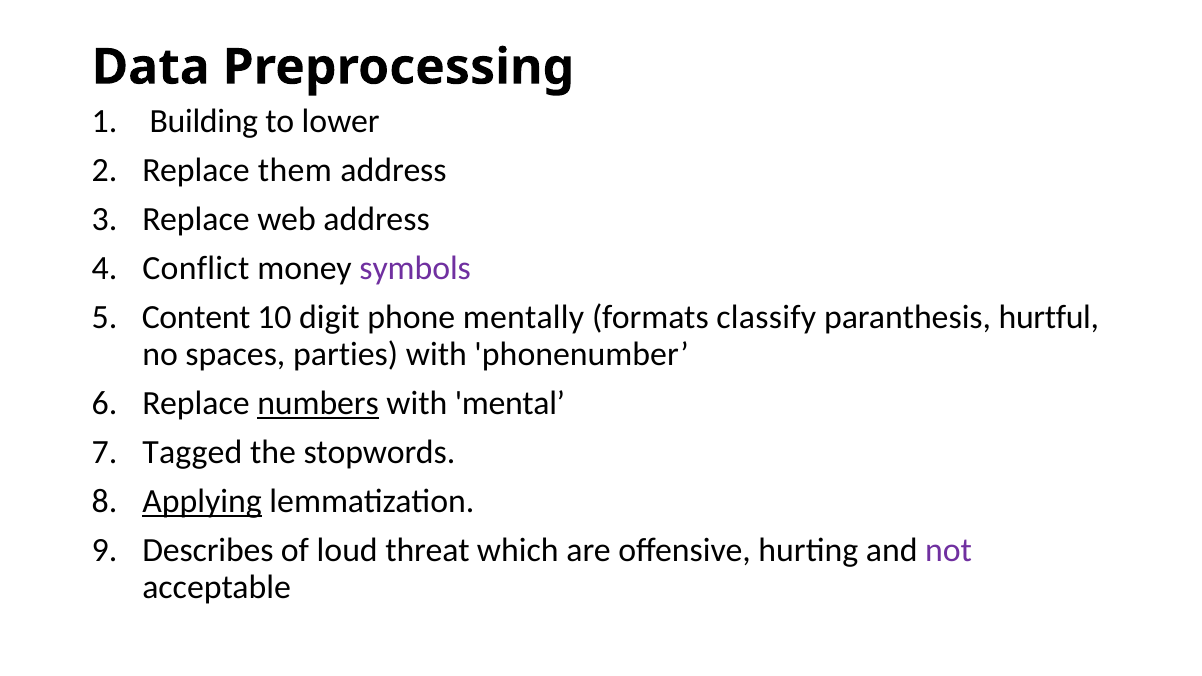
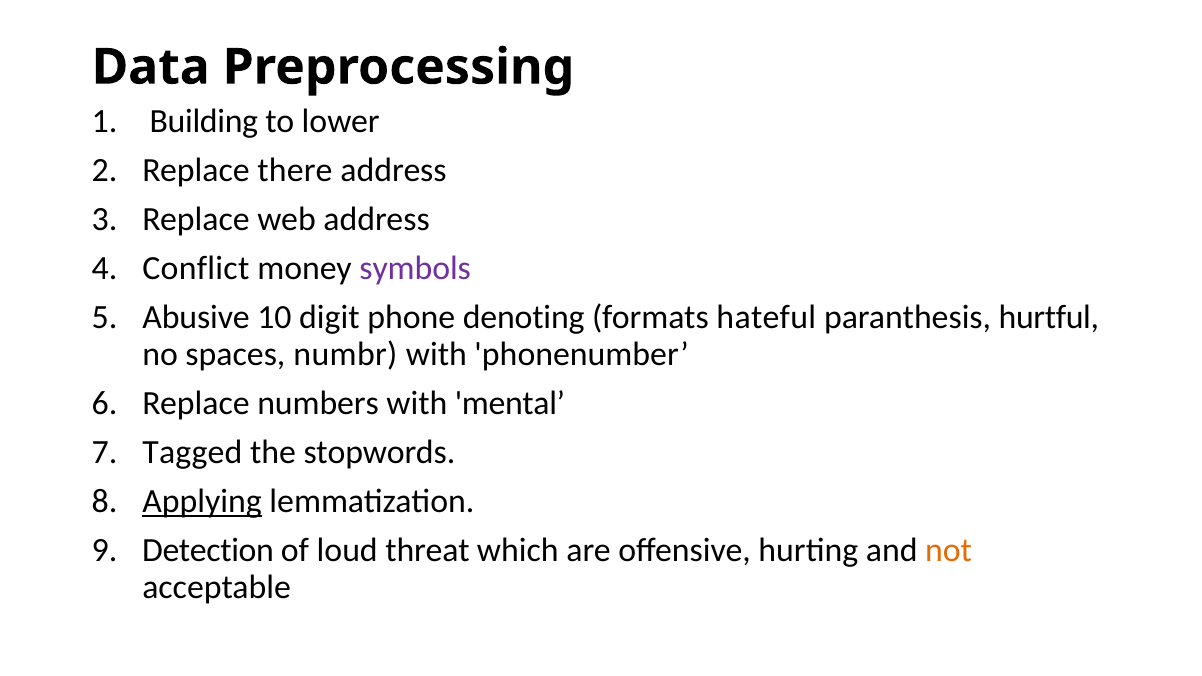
them: them -> there
Content: Content -> Abusive
mentally: mentally -> denoting
classify: classify -> hateful
parties: parties -> numbr
numbers underline: present -> none
Describes: Describes -> Detection
not colour: purple -> orange
